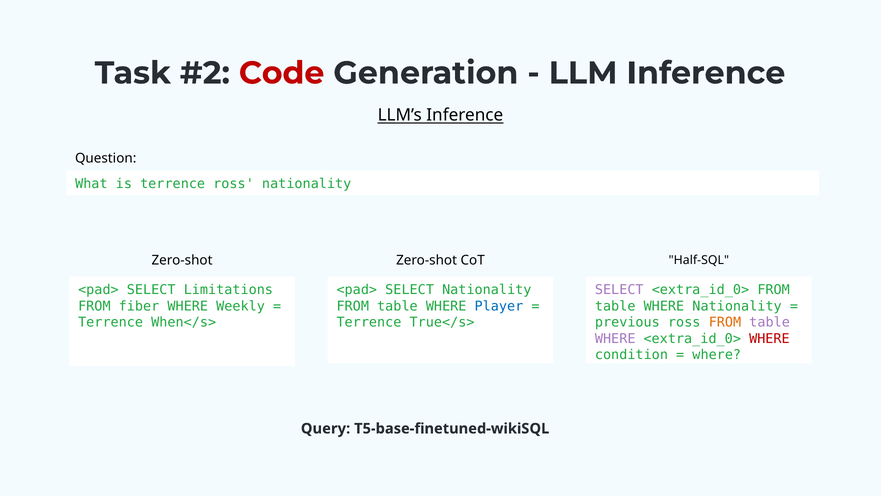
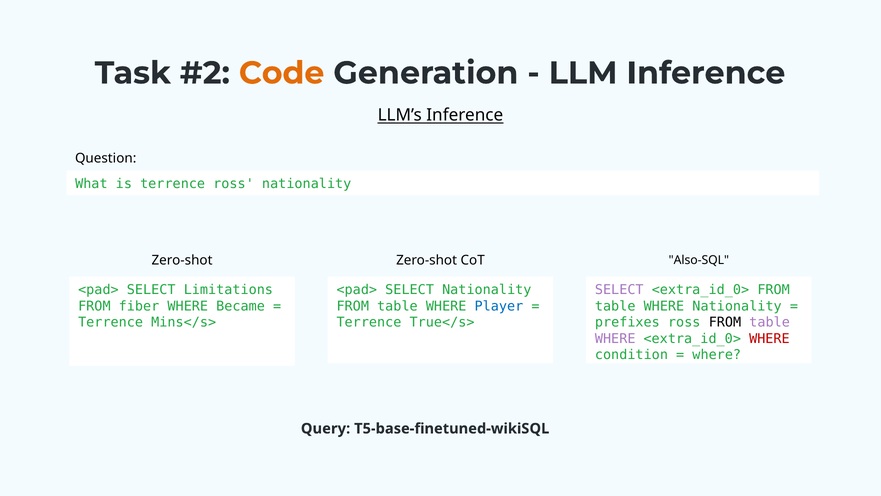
Code colour: red -> orange
Half-SQL: Half-SQL -> Also-SQL
Weekly: Weekly -> Became
When</s>: When</s> -> Mins</s>
previous: previous -> prefixes
FROM at (725, 322) colour: orange -> black
